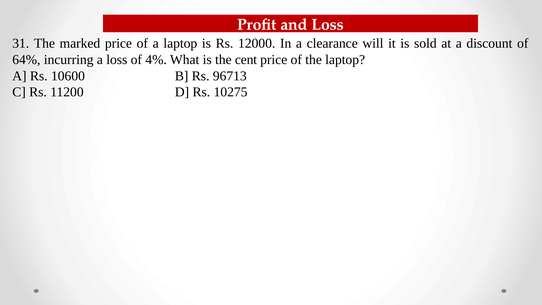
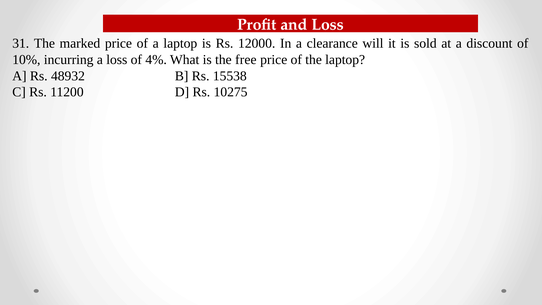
64%: 64% -> 10%
cent: cent -> free
10600: 10600 -> 48932
96713: 96713 -> 15538
